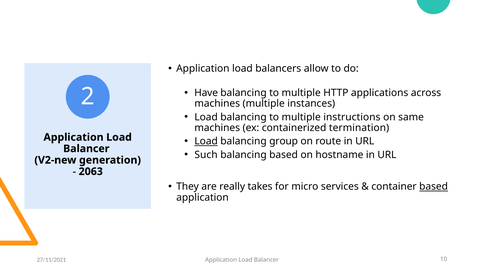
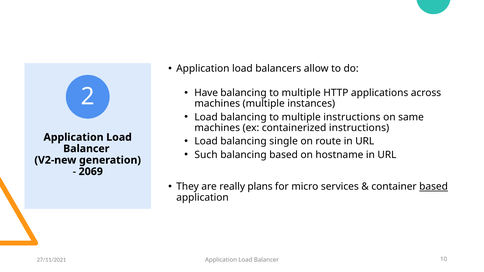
containerized termination: termination -> instructions
Load at (206, 141) underline: present -> none
group: group -> single
2063: 2063 -> 2069
takes: takes -> plans
